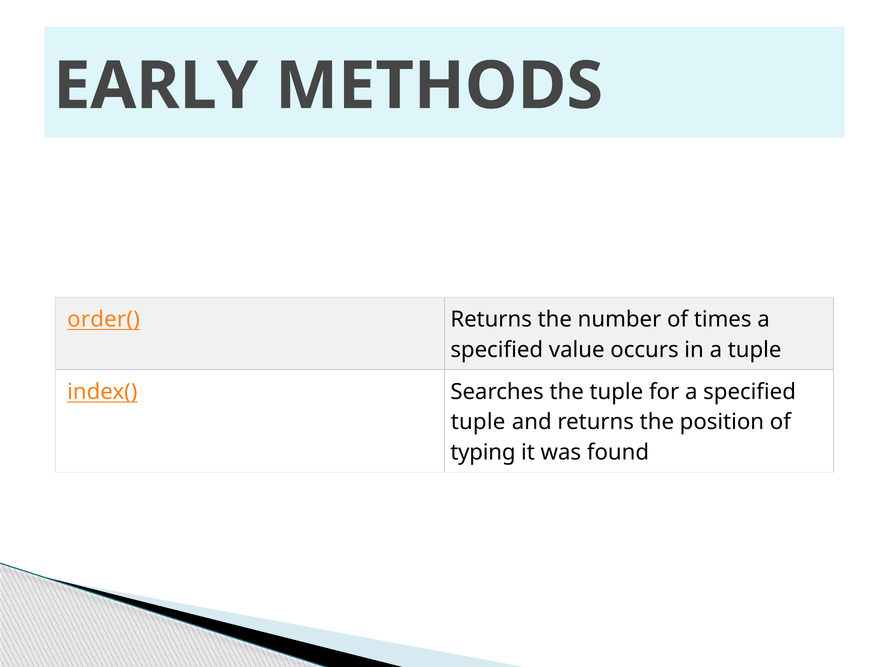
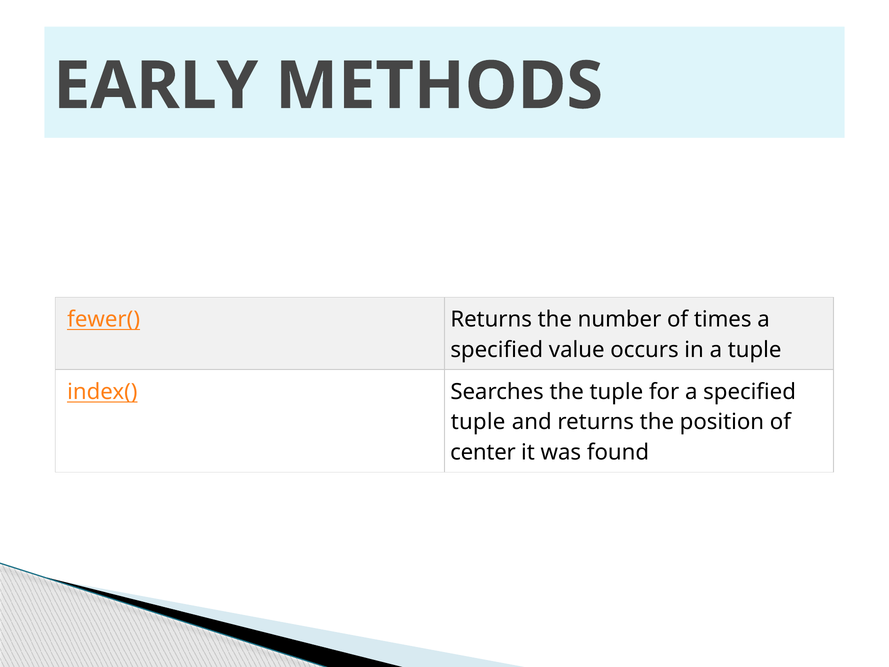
order(: order( -> fewer(
typing: typing -> center
